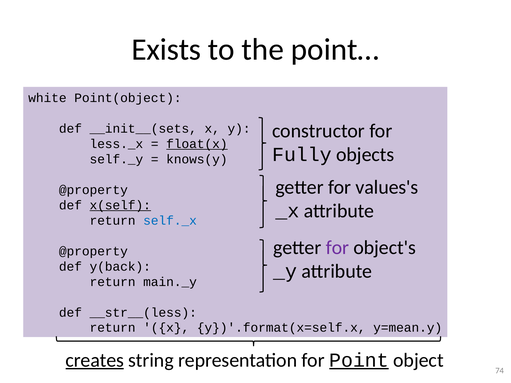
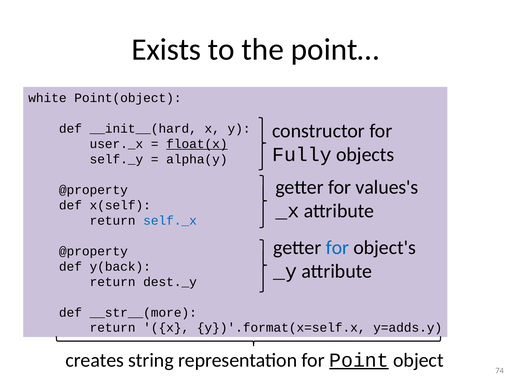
__init__(sets: __init__(sets -> __init__(hard
less._x: less._x -> user._x
knows(y: knows(y -> alpha(y
x(self underline: present -> none
for at (337, 248) colour: purple -> blue
main._y: main._y -> dest._y
__str__(less: __str__(less -> __str__(more
y=mean.y: y=mean.y -> y=adds.y
creates underline: present -> none
